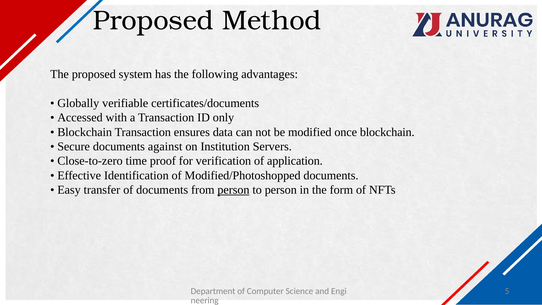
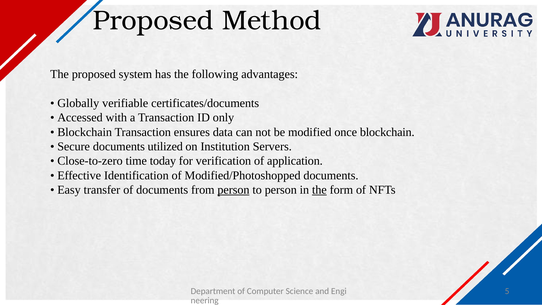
against: against -> utilized
proof: proof -> today
the at (319, 190) underline: none -> present
